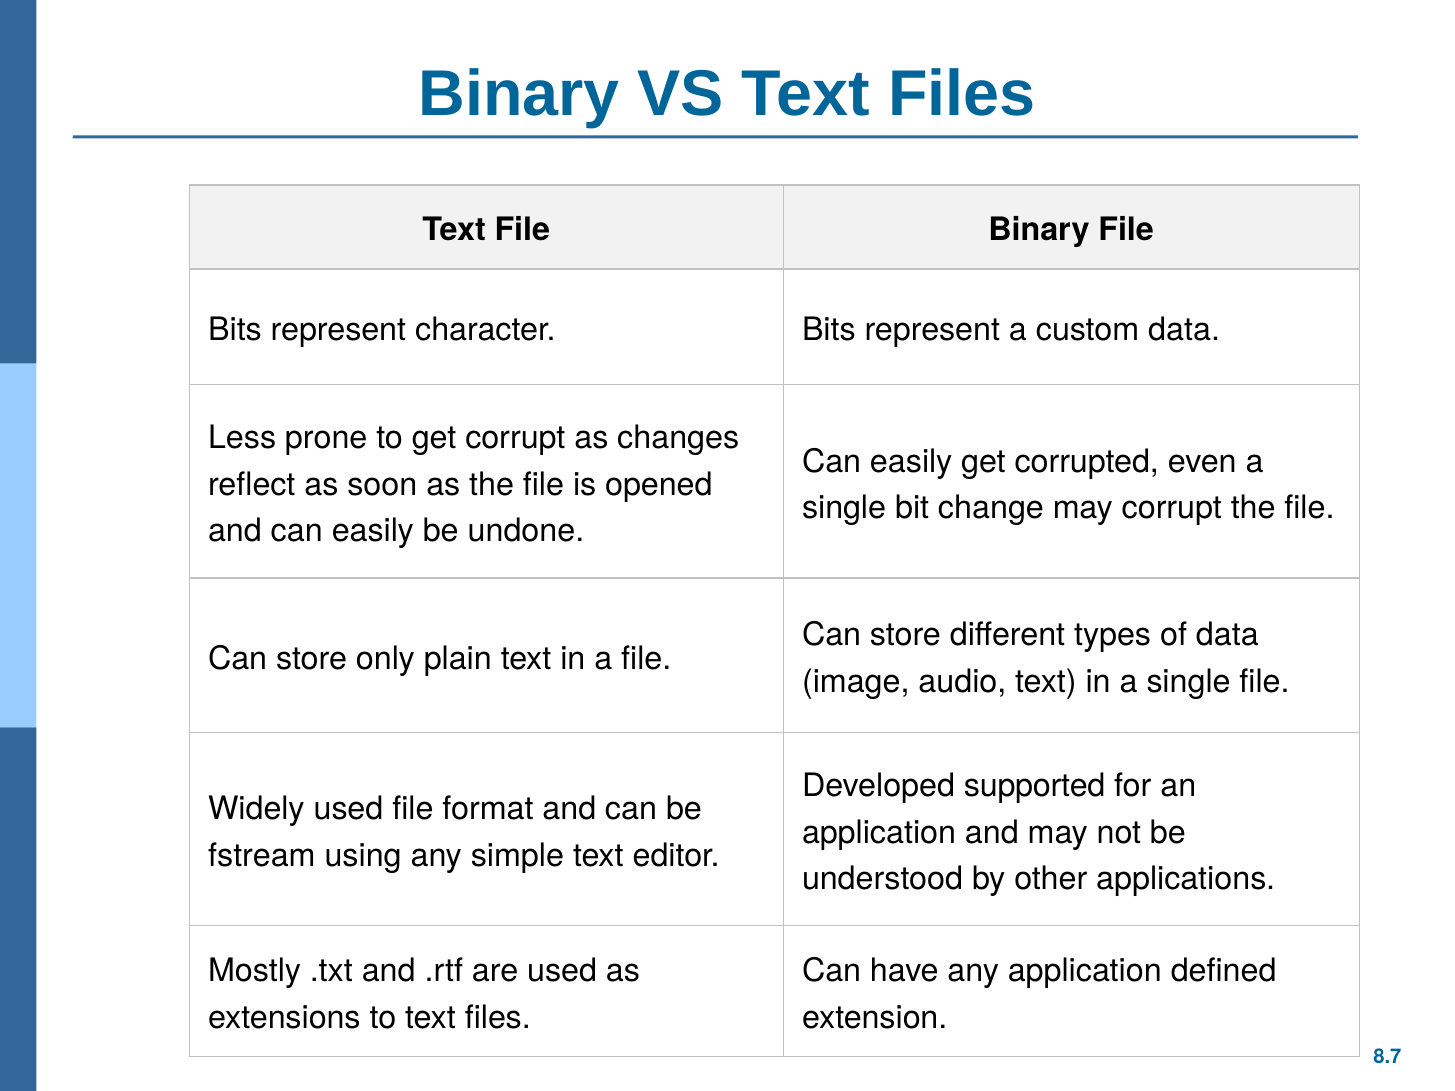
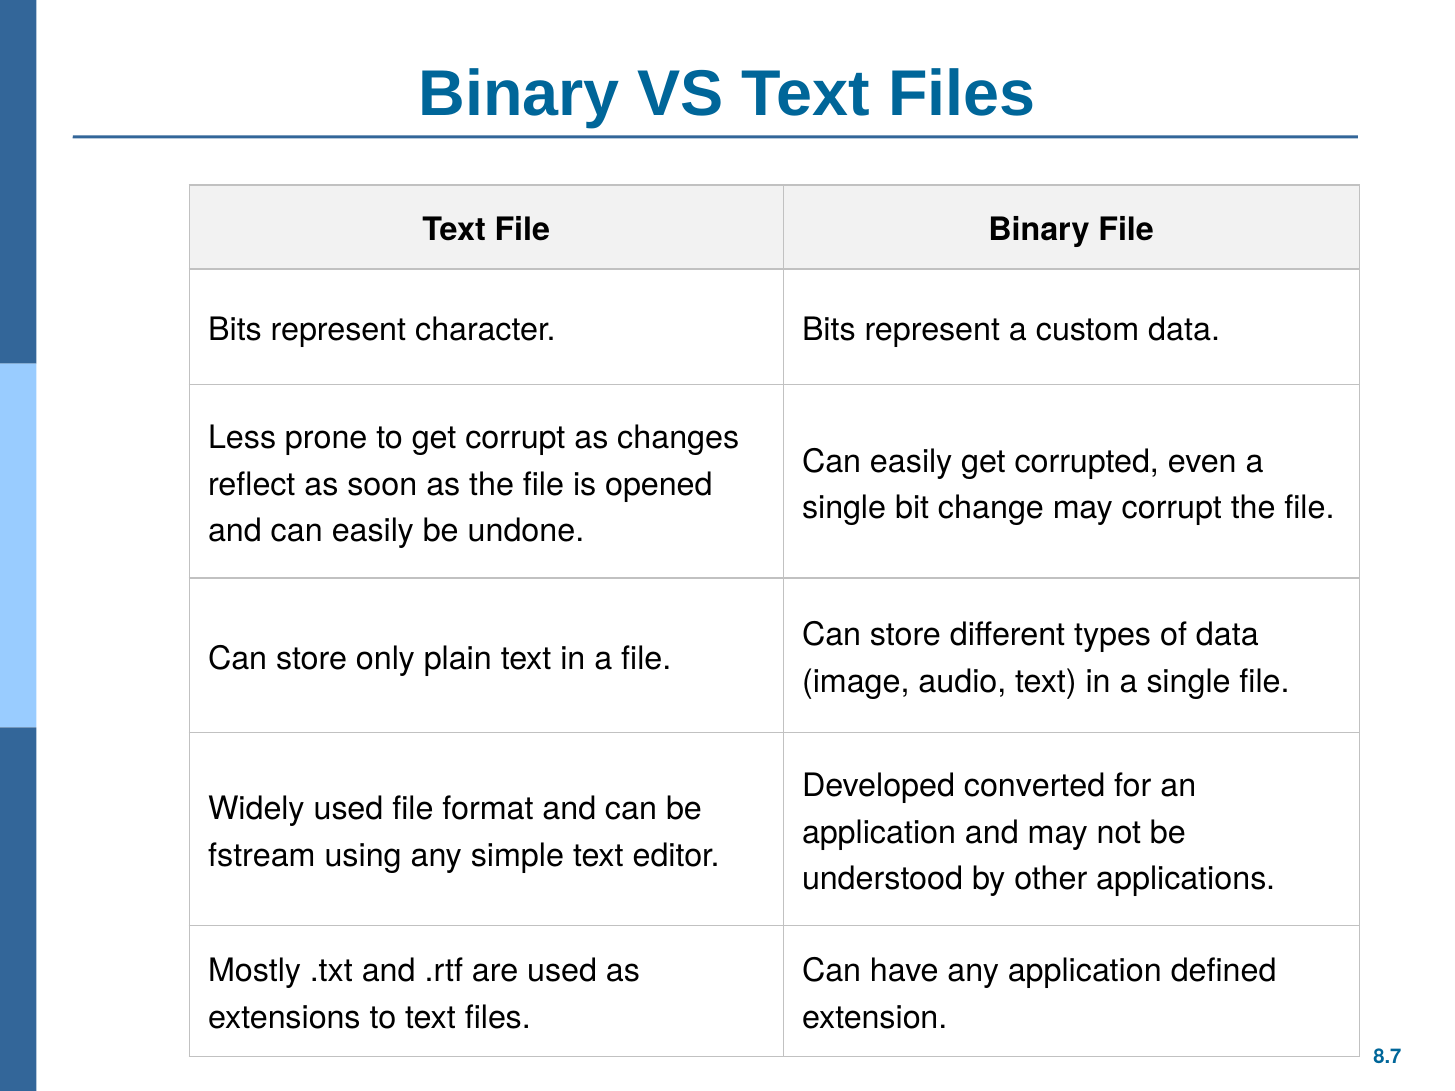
supported: supported -> converted
